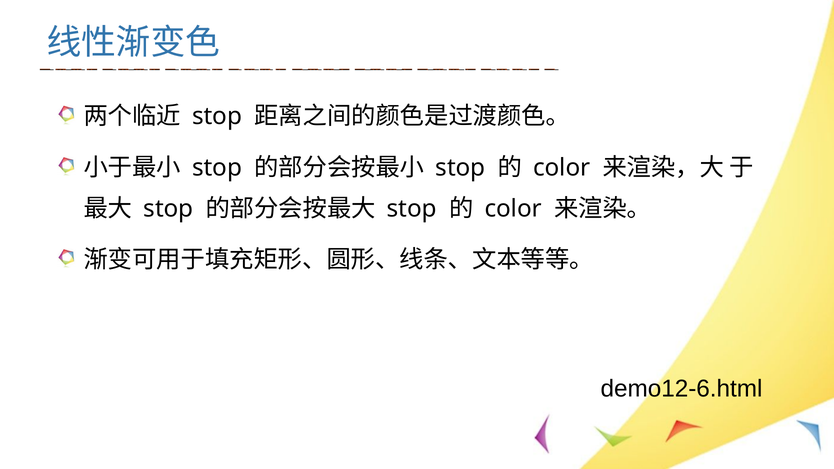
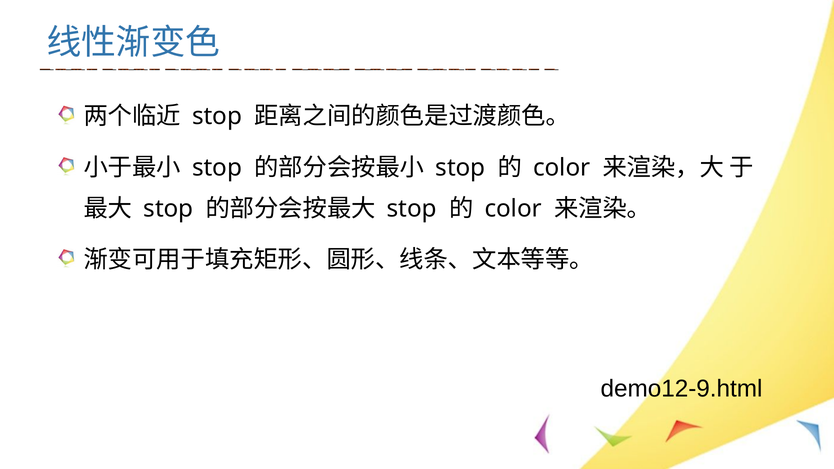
demo12-6.html: demo12-6.html -> demo12-9.html
